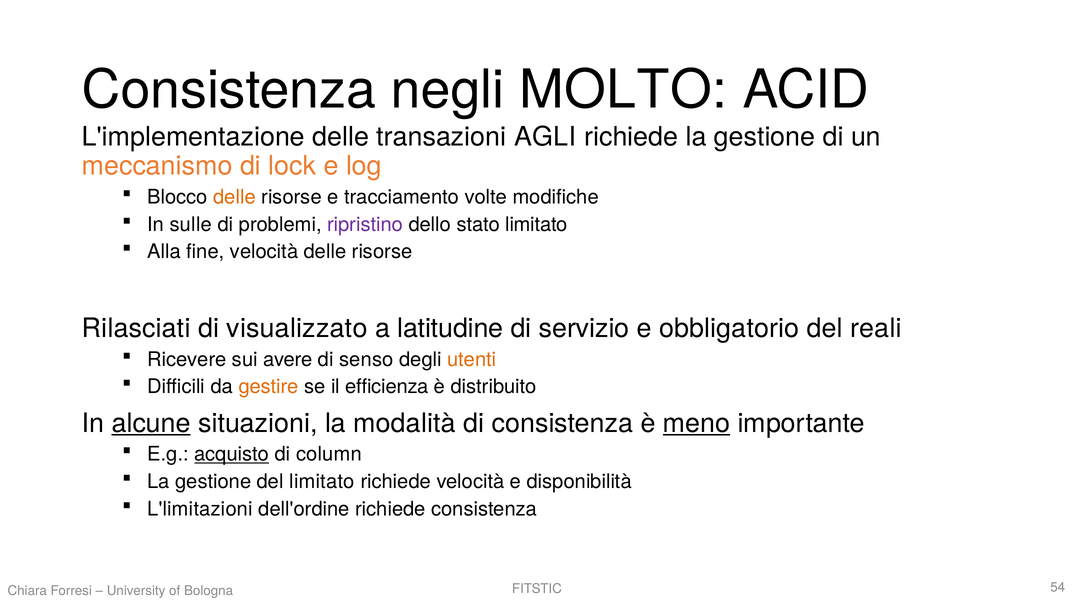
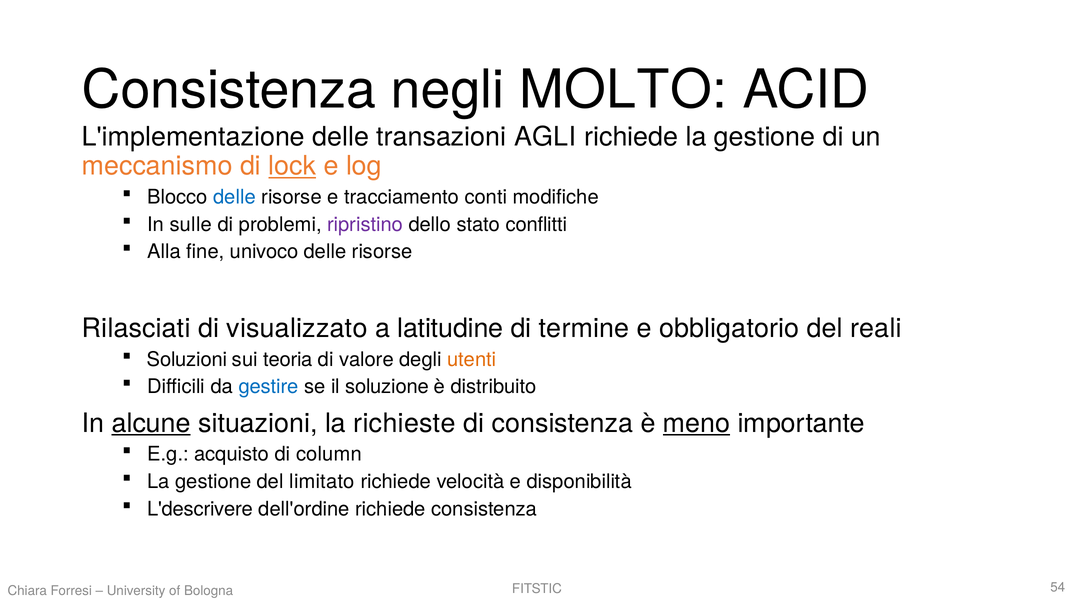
lock underline: none -> present
delle at (234, 197) colour: orange -> blue
volte: volte -> conti
stato limitato: limitato -> conflitti
fine velocità: velocità -> univoco
servizio: servizio -> termine
Ricevere: Ricevere -> Soluzioni
avere: avere -> teoria
senso: senso -> valore
gestire colour: orange -> blue
efficienza: efficienza -> soluzione
modalità: modalità -> richieste
acquisto underline: present -> none
L'limitazioni: L'limitazioni -> L'descrivere
